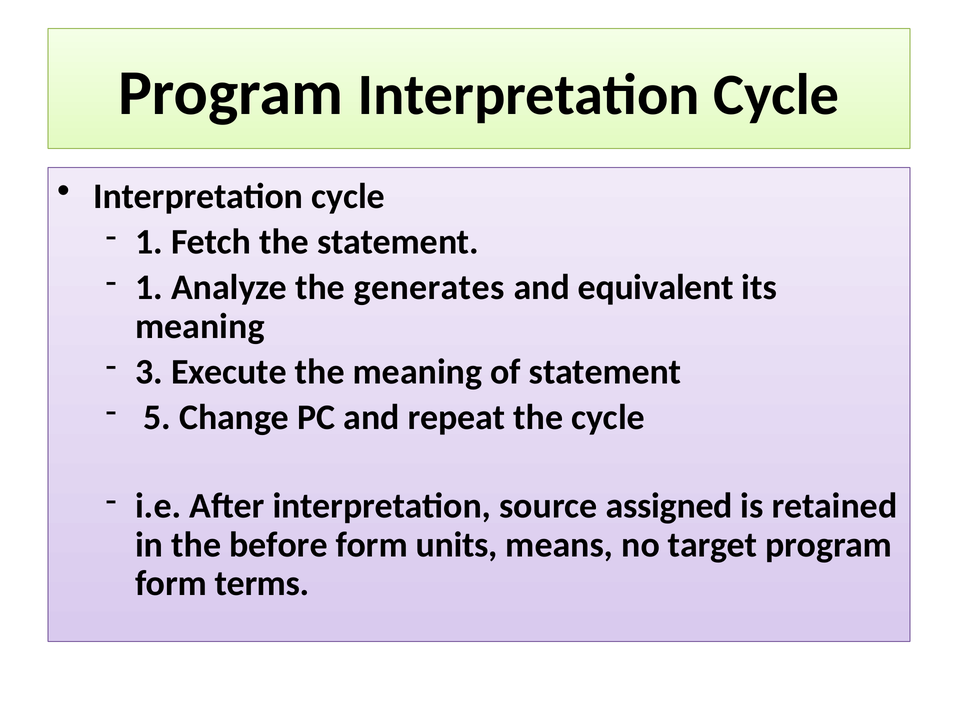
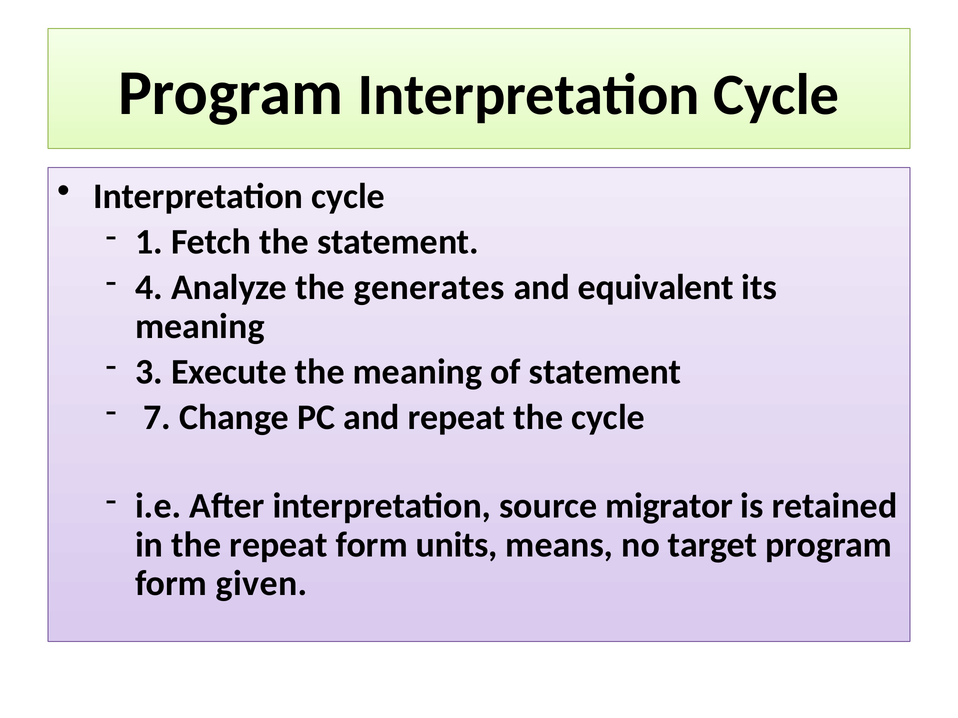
1 at (149, 288): 1 -> 4
5: 5 -> 7
assigned: assigned -> migrator
the before: before -> repeat
terms: terms -> given
